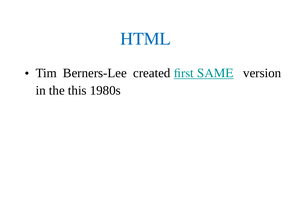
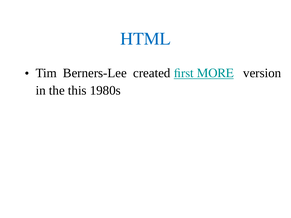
SAME: SAME -> MORE
